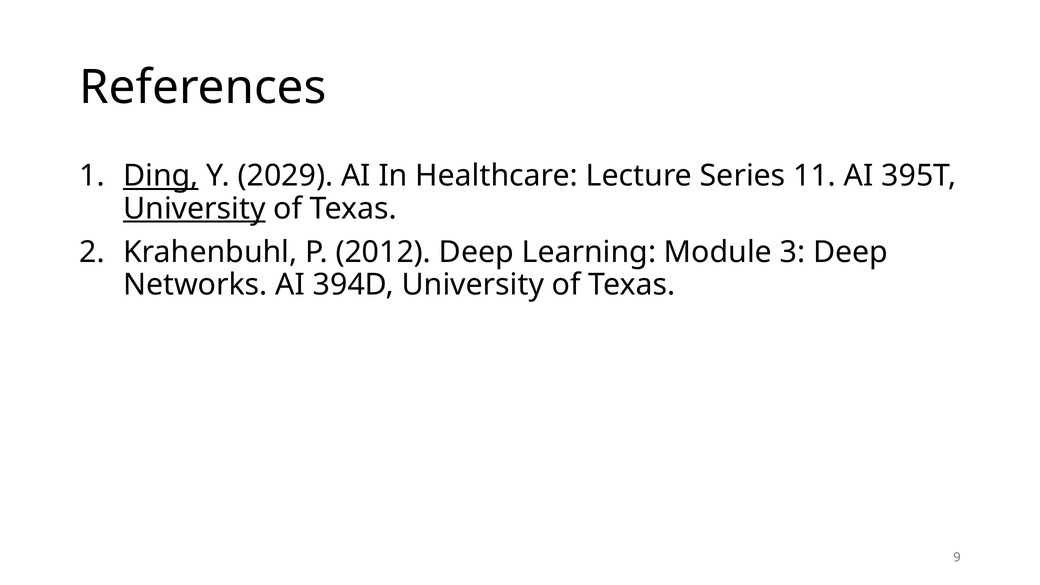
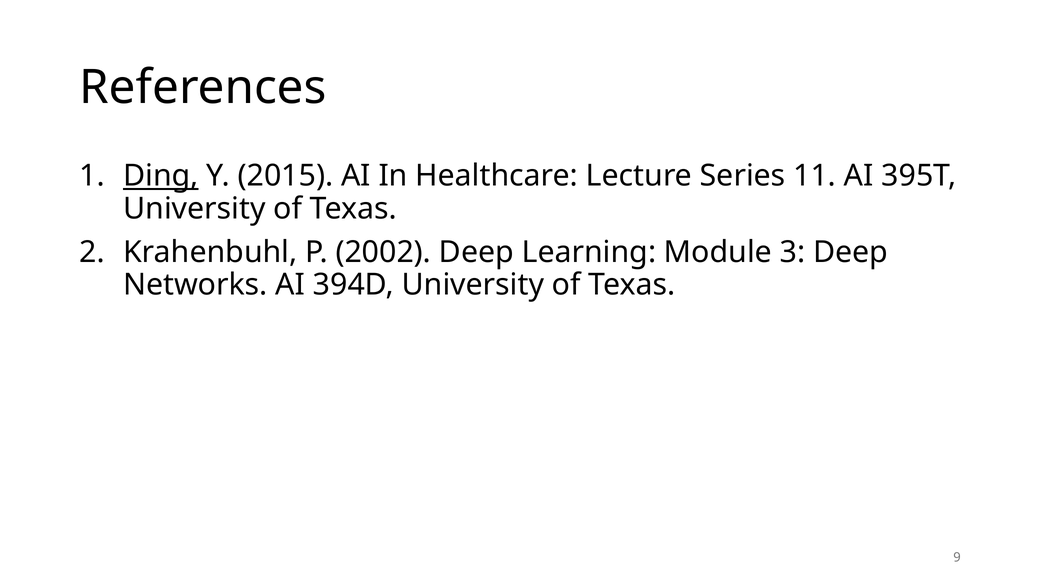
2029: 2029 -> 2015
University at (194, 209) underline: present -> none
2012: 2012 -> 2002
